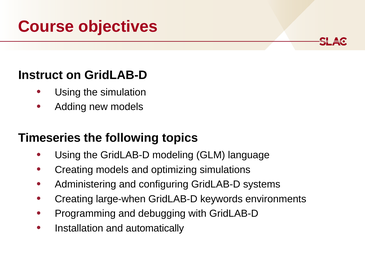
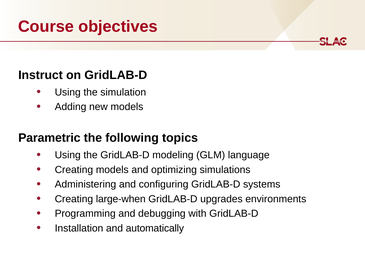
Timeseries: Timeseries -> Parametric
keywords: keywords -> upgrades
